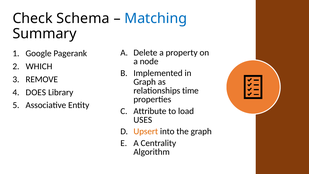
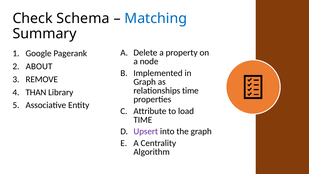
WHICH: WHICH -> ABOUT
DOES: DOES -> THAN
USES at (143, 120): USES -> TIME
Upsert colour: orange -> purple
